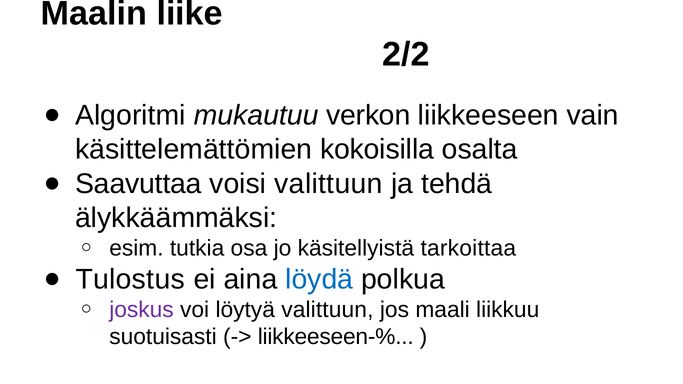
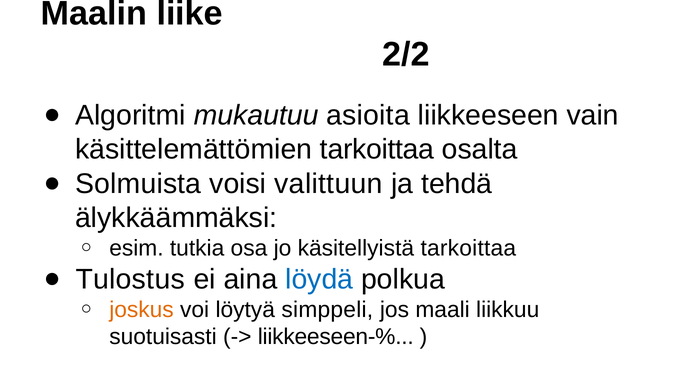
verkon: verkon -> asioita
käsittelemättömien kokoisilla: kokoisilla -> tarkoittaa
Saavuttaa: Saavuttaa -> Solmuista
joskus colour: purple -> orange
löytyä valittuun: valittuun -> simppeli
